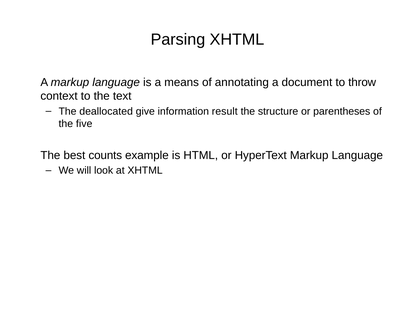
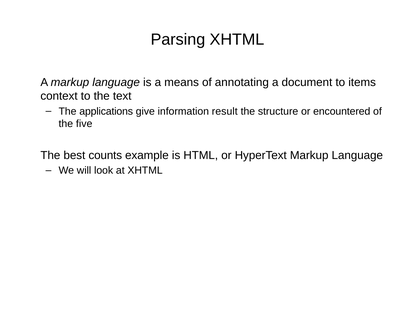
throw: throw -> items
deallocated: deallocated -> applications
parentheses: parentheses -> encountered
